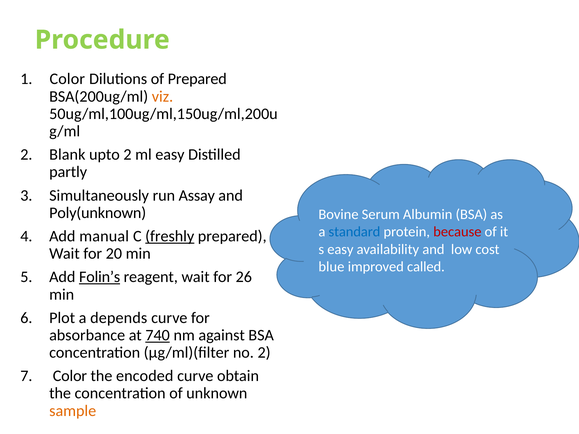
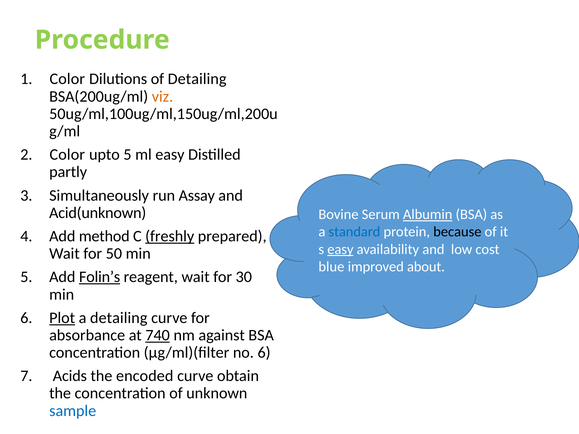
of Prepared: Prepared -> Detailing
Blank at (67, 155): Blank -> Color
upto 2: 2 -> 5
Poly(unknown: Poly(unknown -> Acid(unknown
Albumin underline: none -> present
because colour: red -> black
manual: manual -> method
easy at (340, 249) underline: none -> present
20: 20 -> 50
called: called -> about
26: 26 -> 30
Plot underline: none -> present
a depends: depends -> detailing
no 2: 2 -> 6
Color at (70, 376): Color -> Acids
sample colour: orange -> blue
